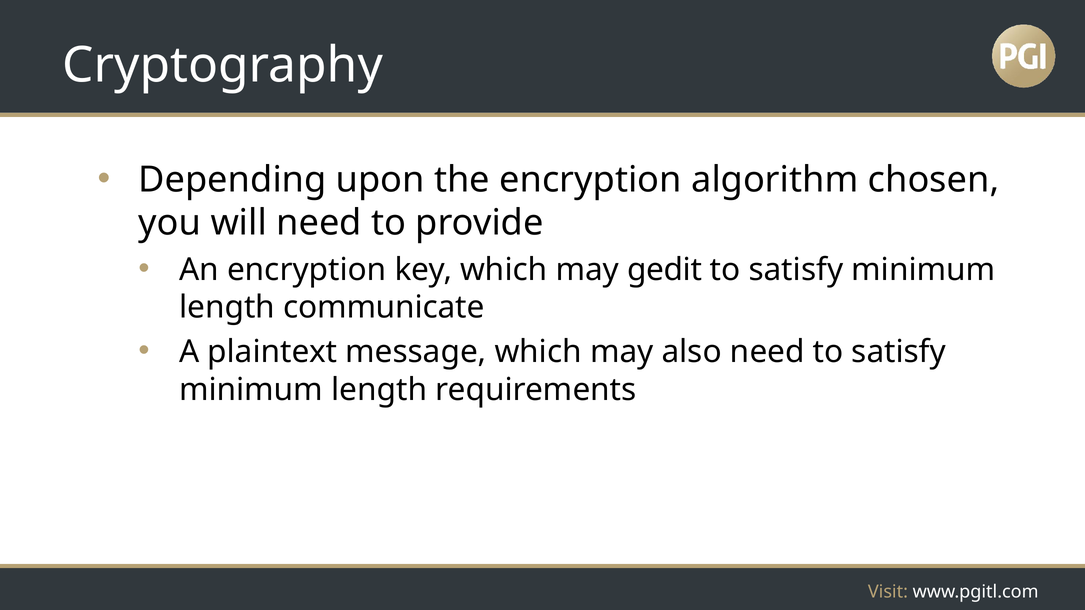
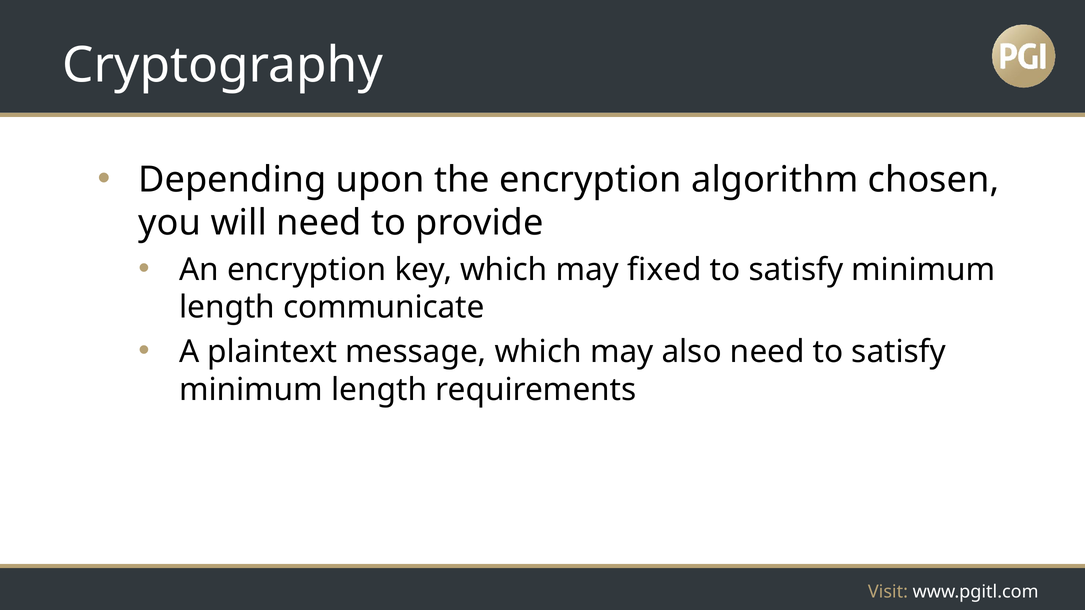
gedit: gedit -> fixed
